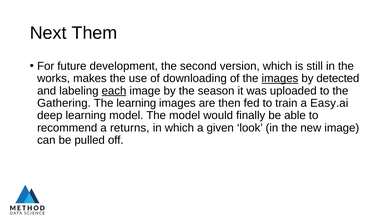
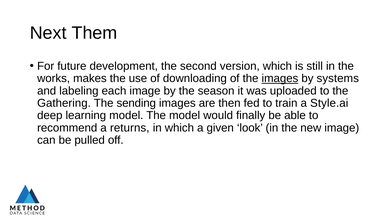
detected: detected -> systems
each underline: present -> none
The learning: learning -> sending
Easy.ai: Easy.ai -> Style.ai
